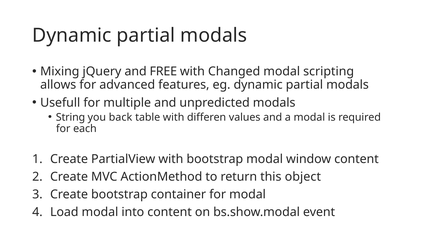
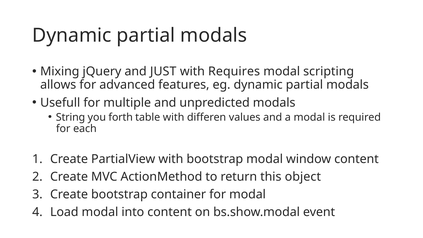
FREE: FREE -> JUST
Changed: Changed -> Requires
back: back -> forth
